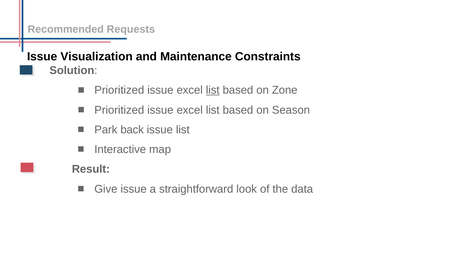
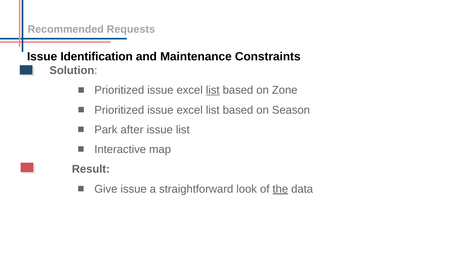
Visualization: Visualization -> Identification
back: back -> after
the underline: none -> present
